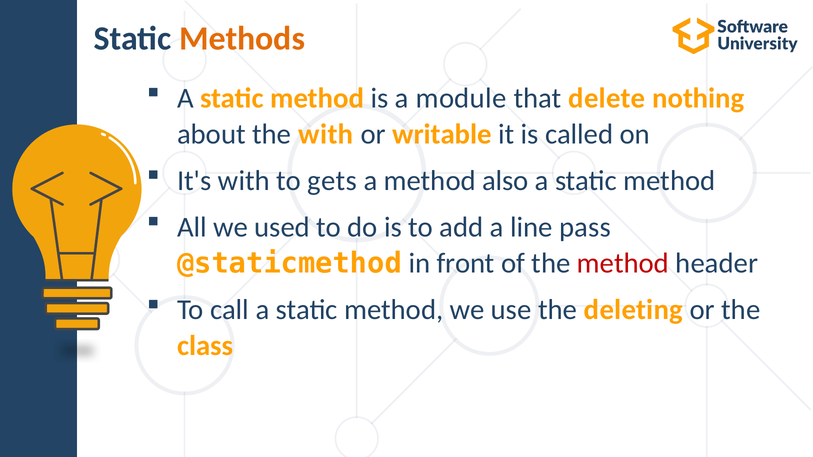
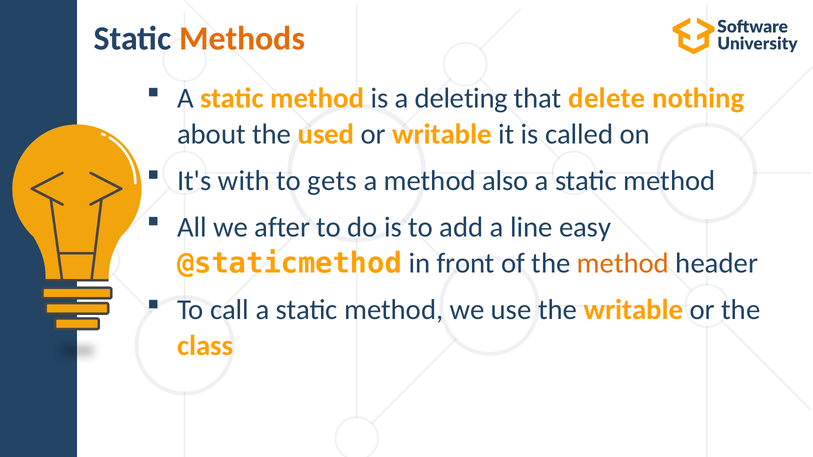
module: module -> deleting
the with: with -> used
used: used -> after
pass: pass -> easy
method at (623, 263) colour: red -> orange
the deleting: deleting -> writable
